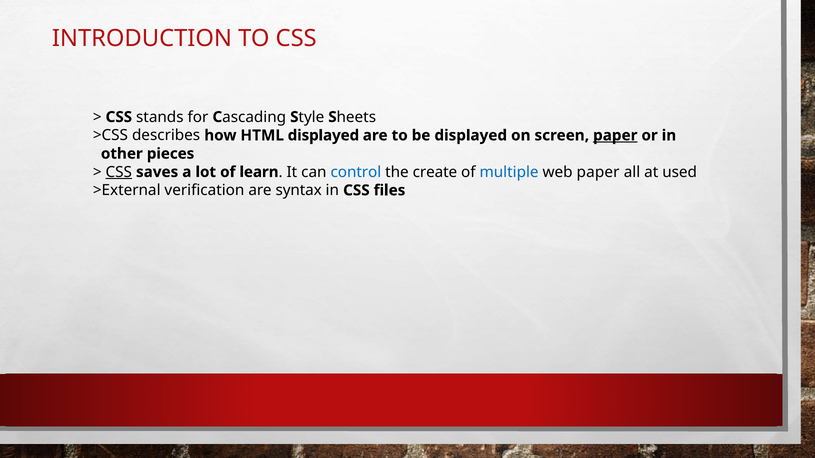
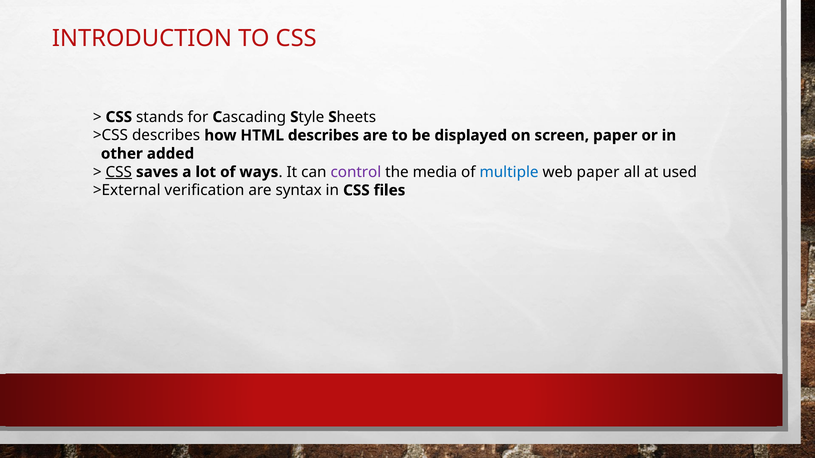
HTML displayed: displayed -> describes
paper at (615, 135) underline: present -> none
pieces: pieces -> added
learn: learn -> ways
control colour: blue -> purple
create: create -> media
